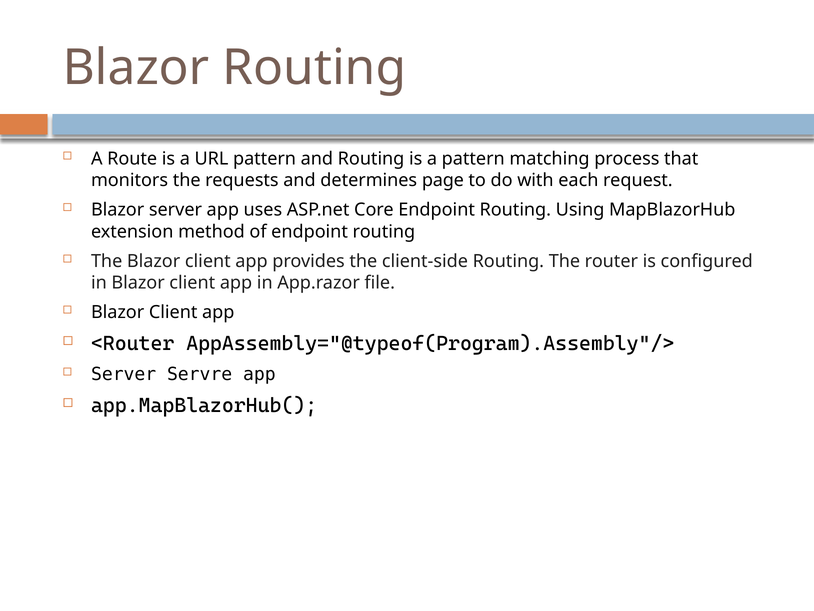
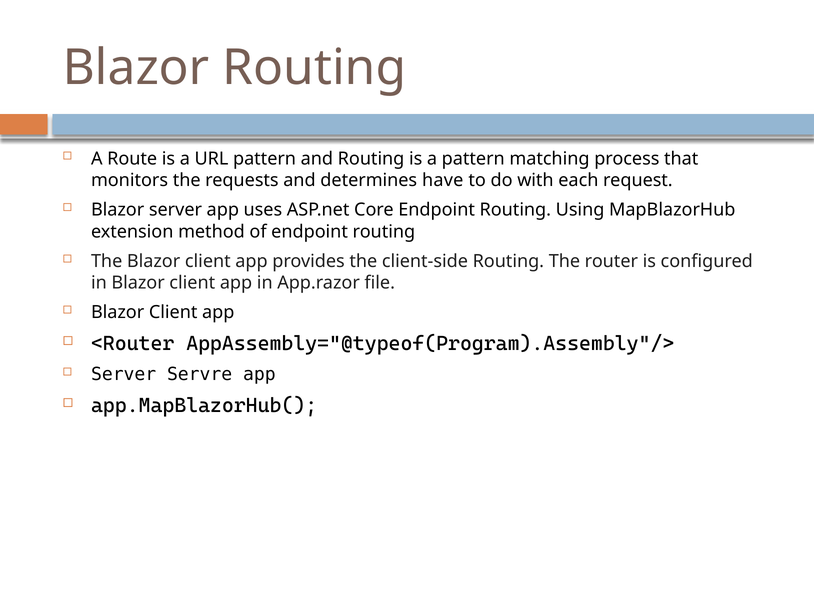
page: page -> have
